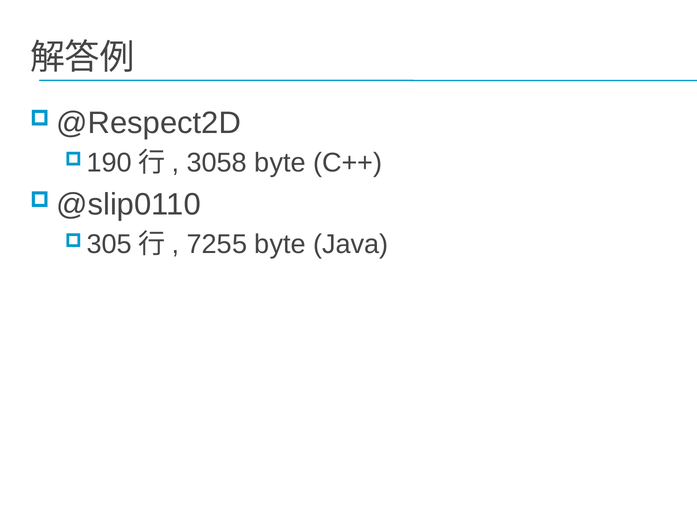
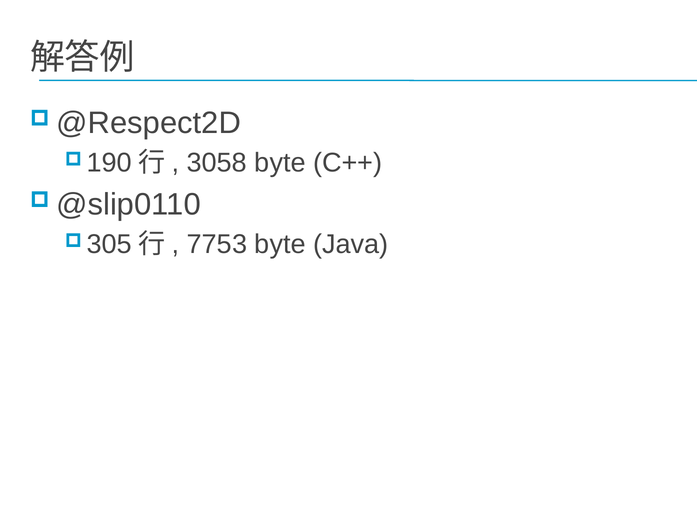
7255: 7255 -> 7753
